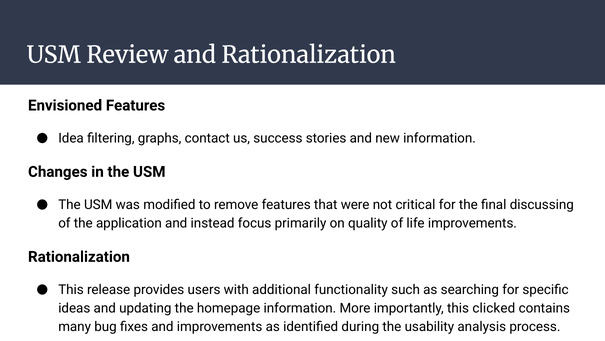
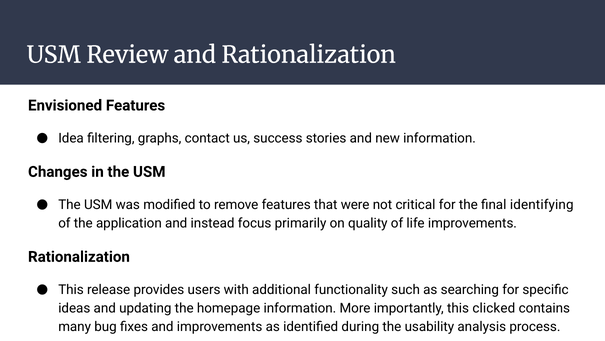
discussing: discussing -> identifying
